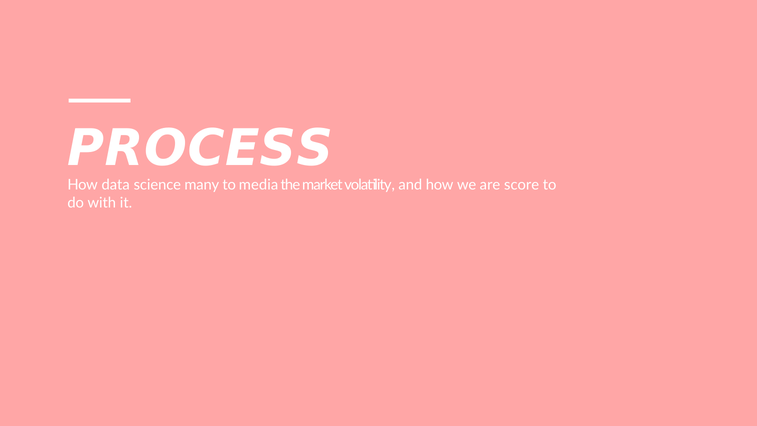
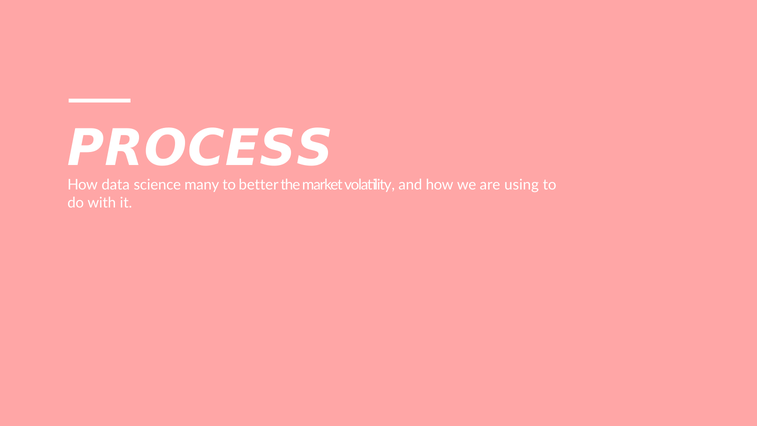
media: media -> better
score: score -> using
